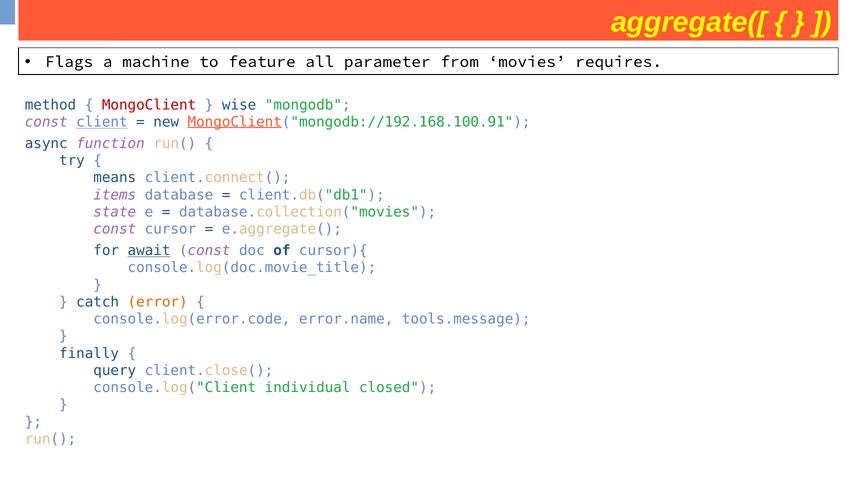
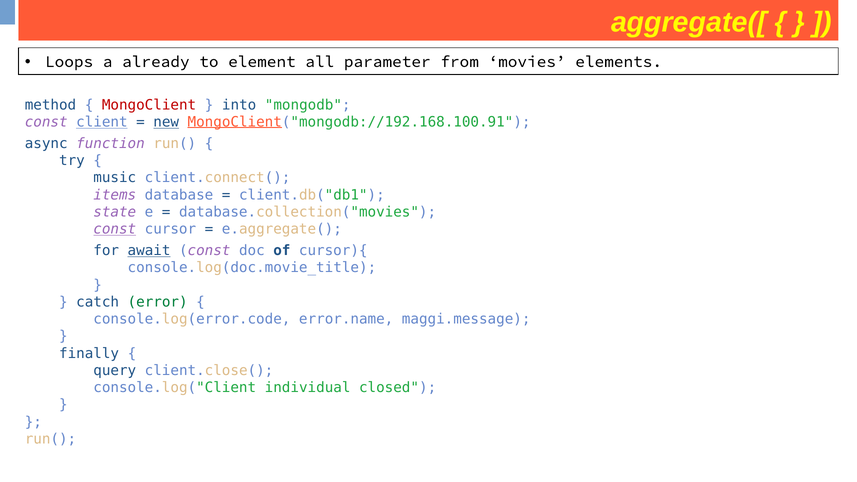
Flags: Flags -> Loops
machine: machine -> already
feature: feature -> element
requires: requires -> elements
wise: wise -> into
new underline: none -> present
means: means -> music
const at (115, 229) underline: none -> present
error colour: orange -> green
tools.message: tools.message -> maggi.message
